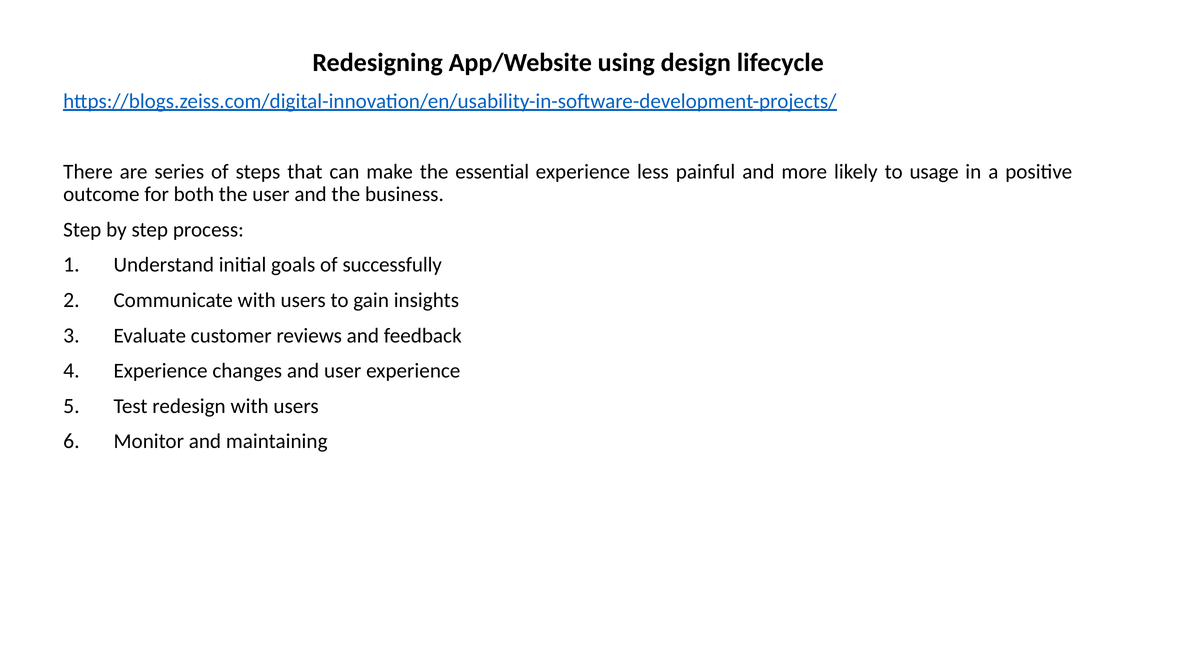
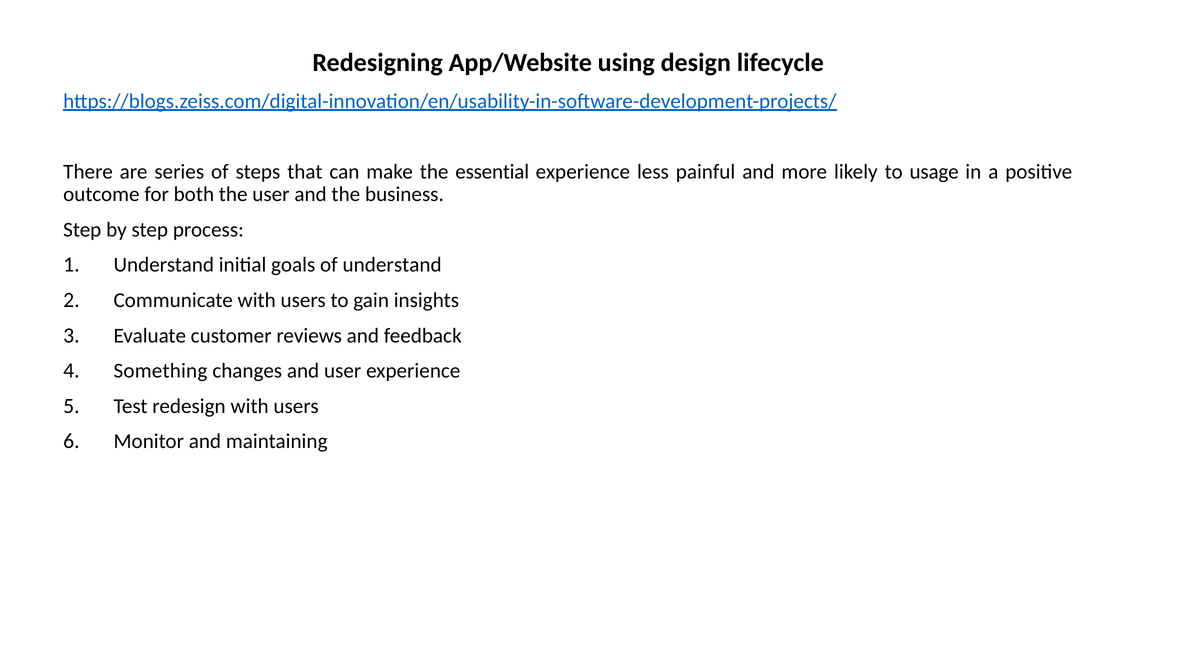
of successfully: successfully -> understand
Experience at (161, 371): Experience -> Something
